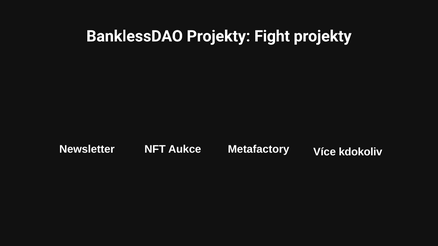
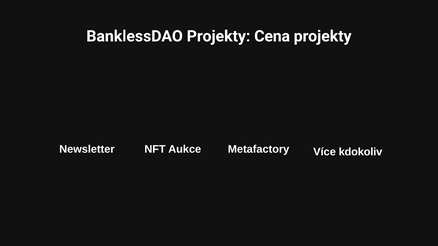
Fight: Fight -> Cena
